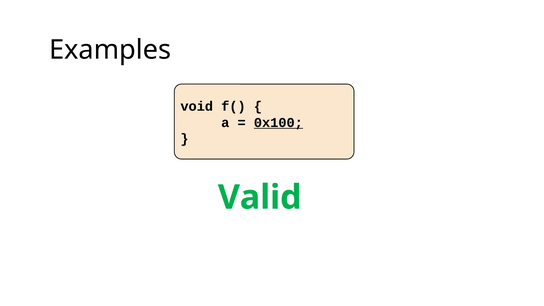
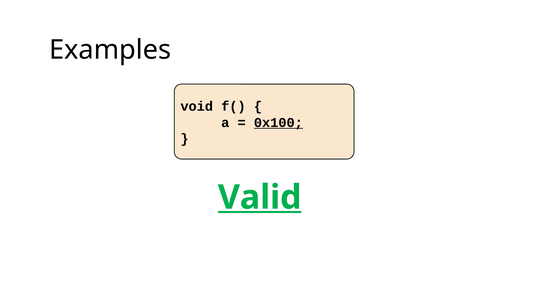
Valid underline: none -> present
